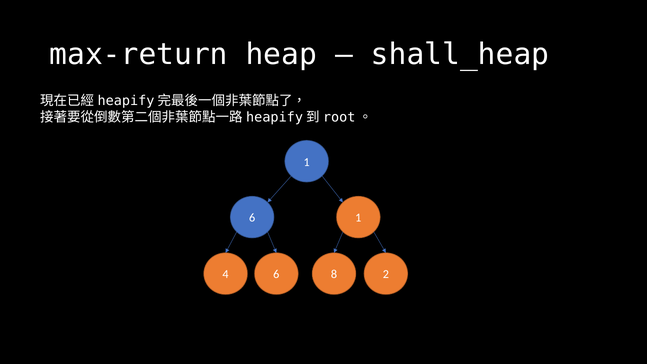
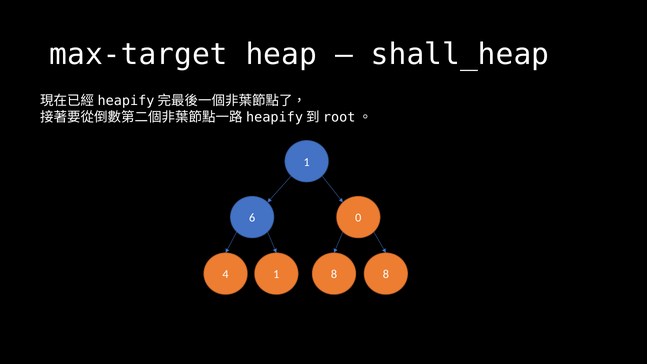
max-return: max-return -> max-target
6 1: 1 -> 0
4 6: 6 -> 1
8 2: 2 -> 8
